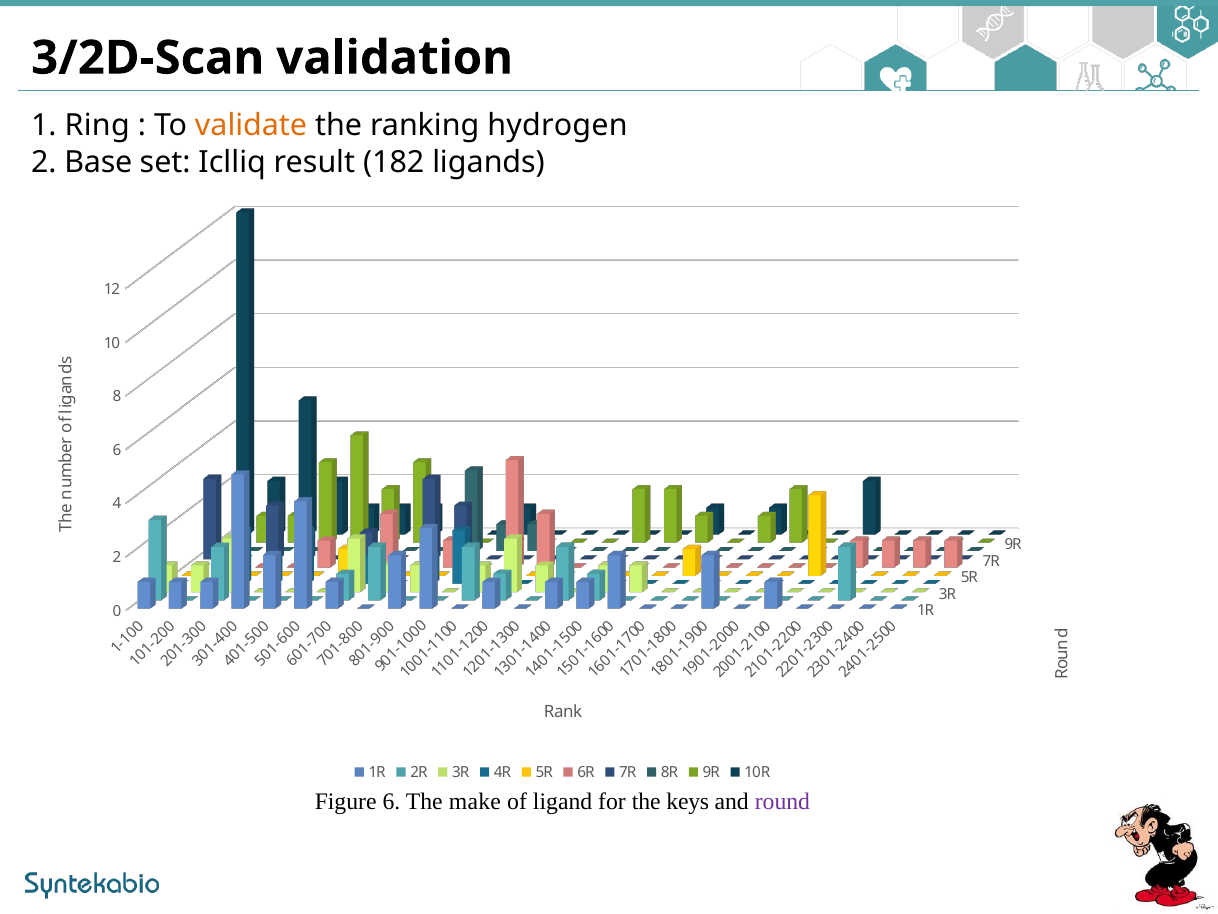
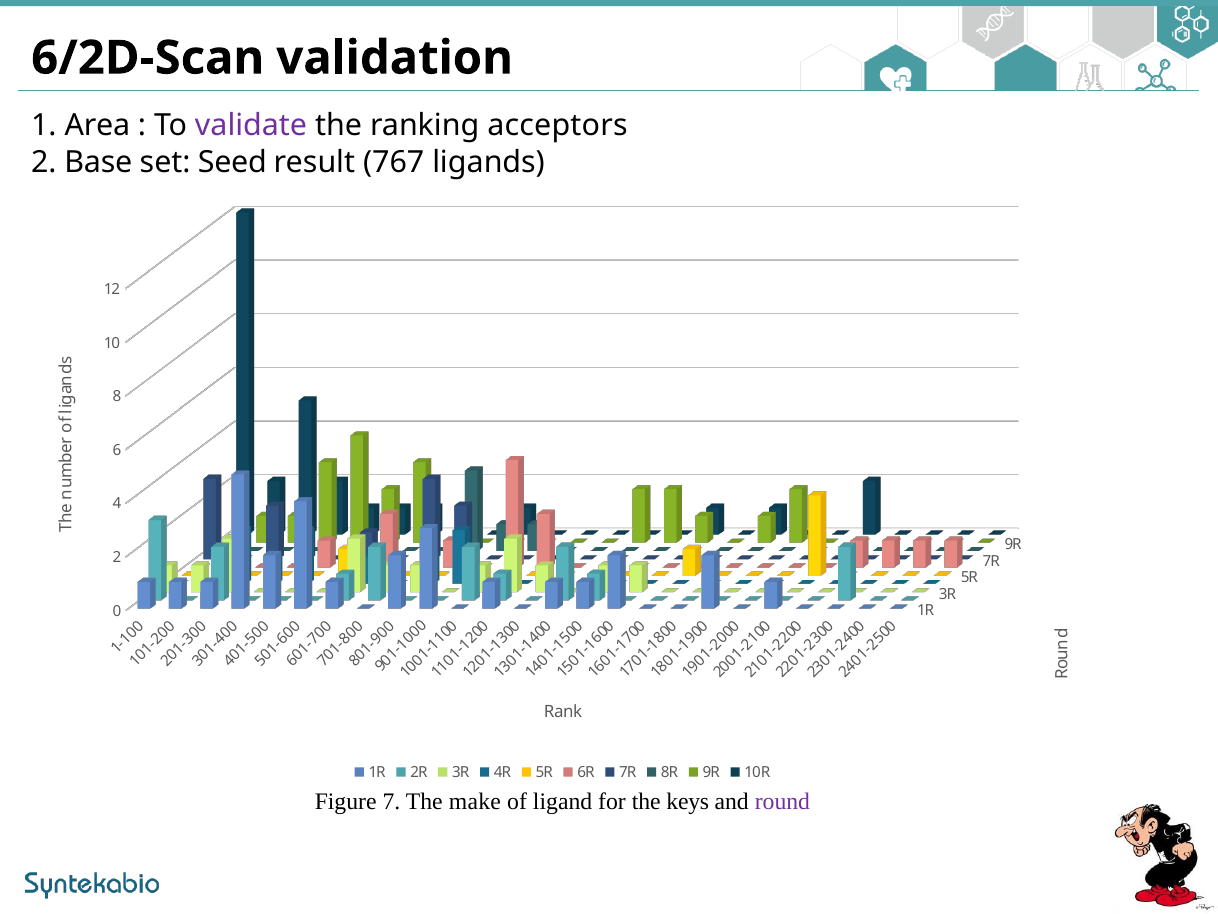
3/2D-Scan: 3/2D-Scan -> 6/2D-Scan
Ring: Ring -> Area
validate colour: orange -> purple
hydrogen: hydrogen -> acceptors
Iclliq: Iclliq -> Seed
182: 182 -> 767
Figure 6: 6 -> 7
